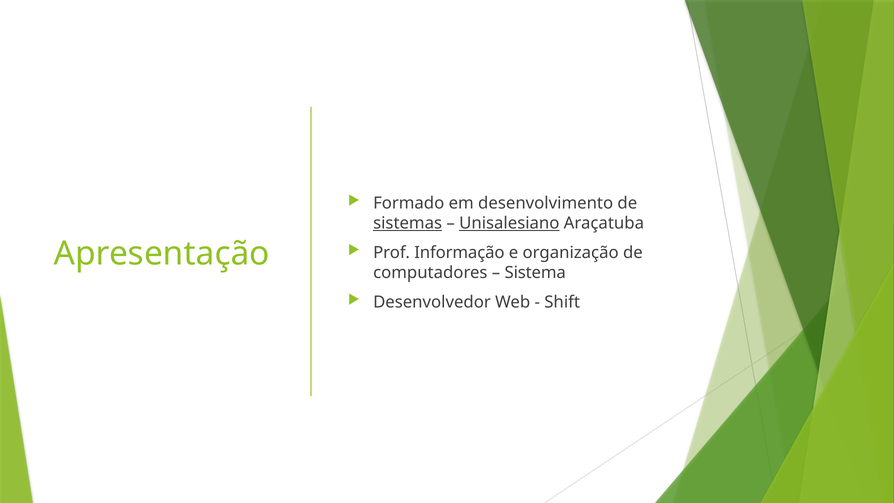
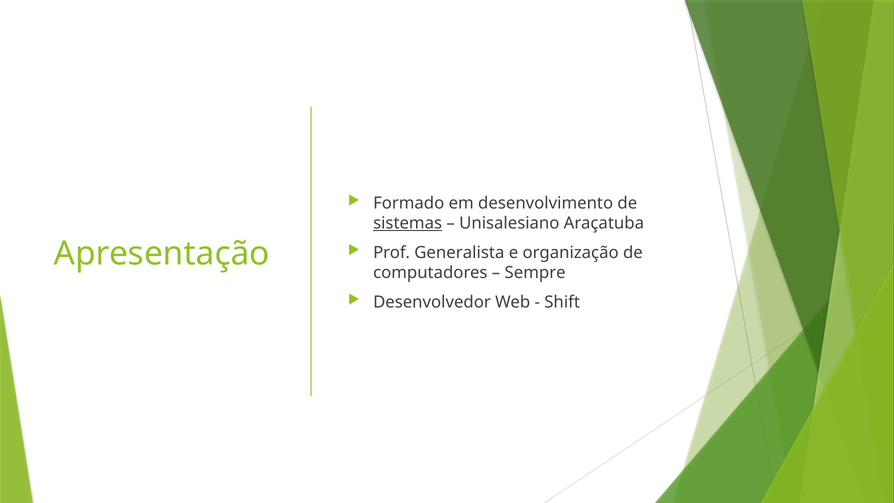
Unisalesiano underline: present -> none
Informação: Informação -> Generalista
Sistema: Sistema -> Sempre
